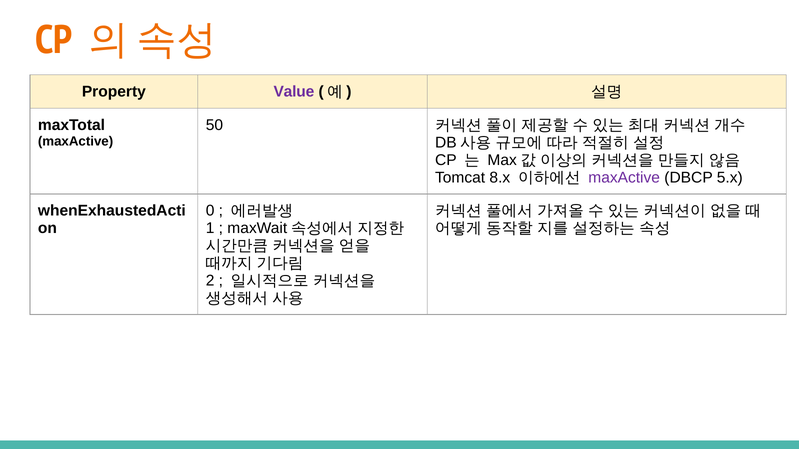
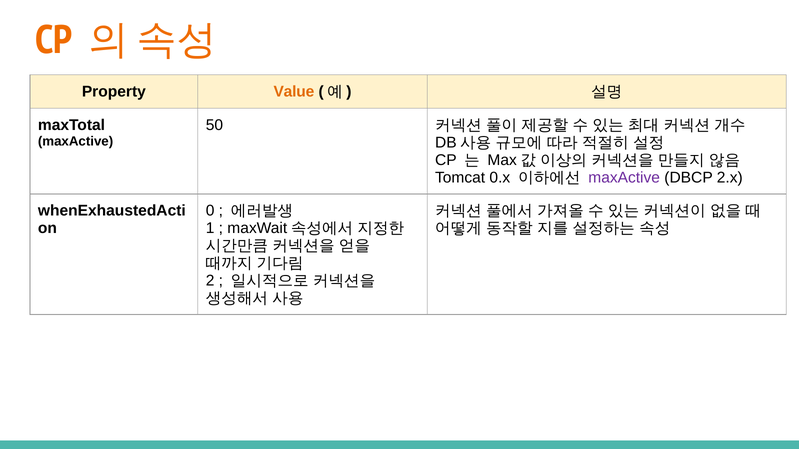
Value colour: purple -> orange
8.x: 8.x -> 0.x
5.x: 5.x -> 2.x
